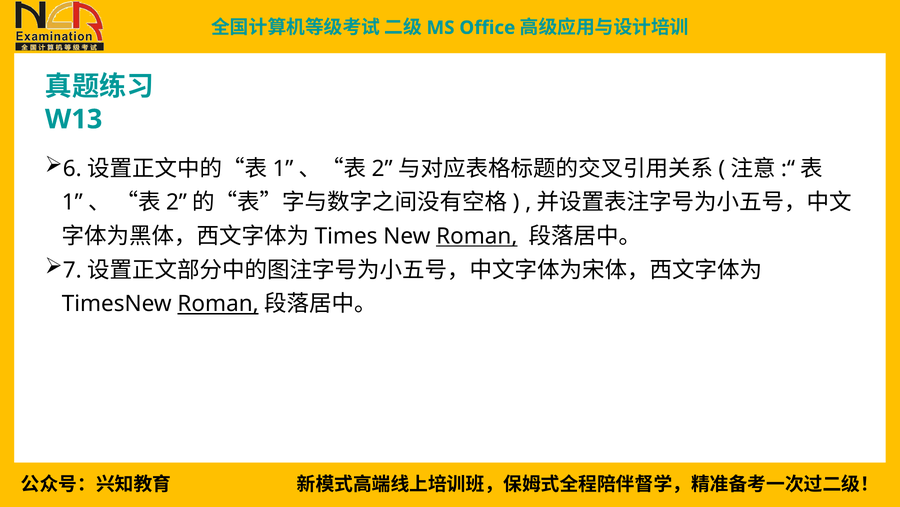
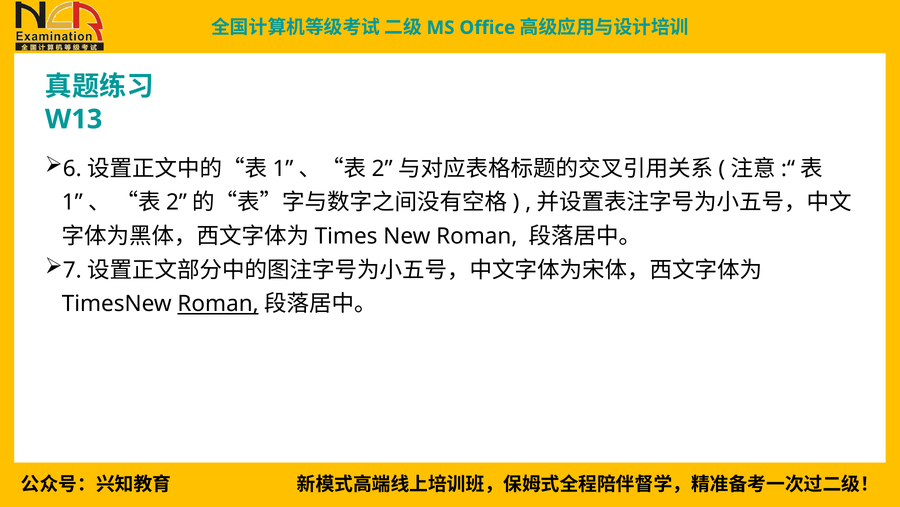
Roman at (477, 236) underline: present -> none
